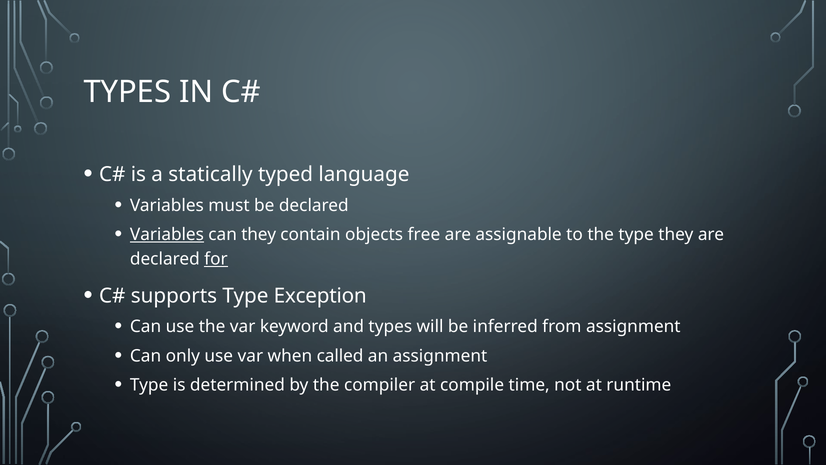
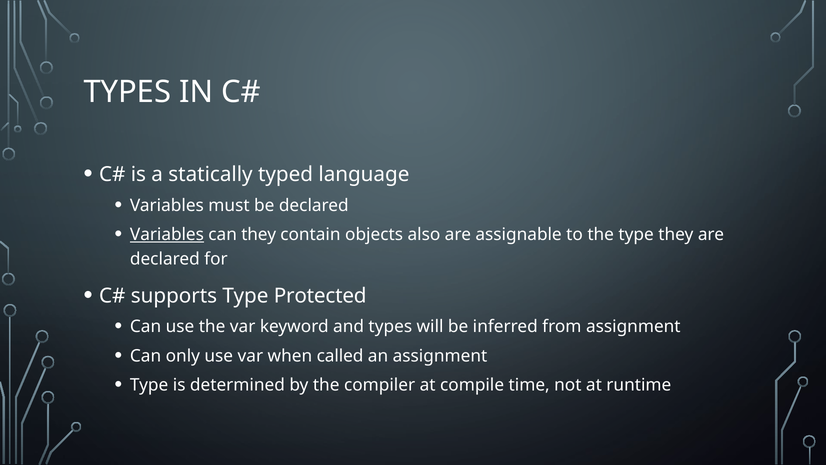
free: free -> also
for underline: present -> none
Exception: Exception -> Protected
